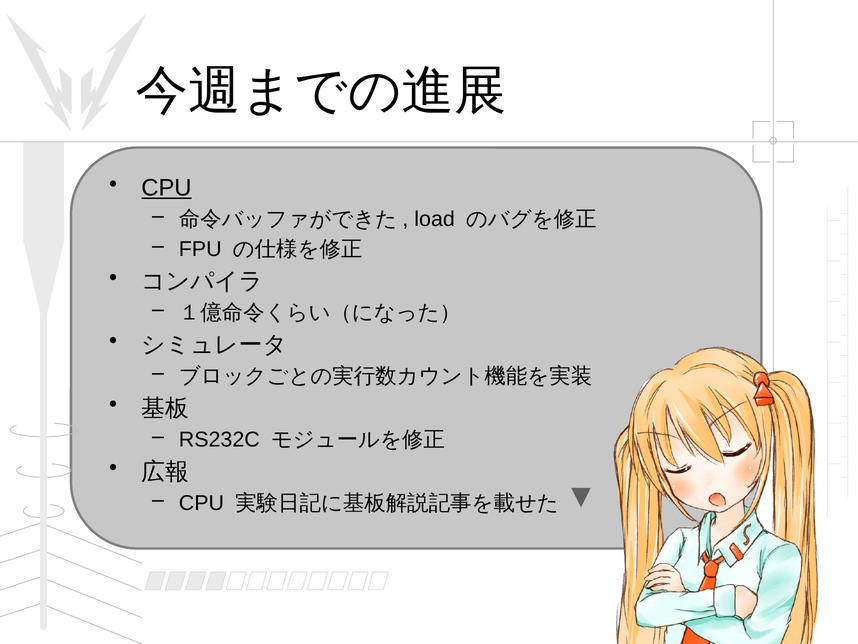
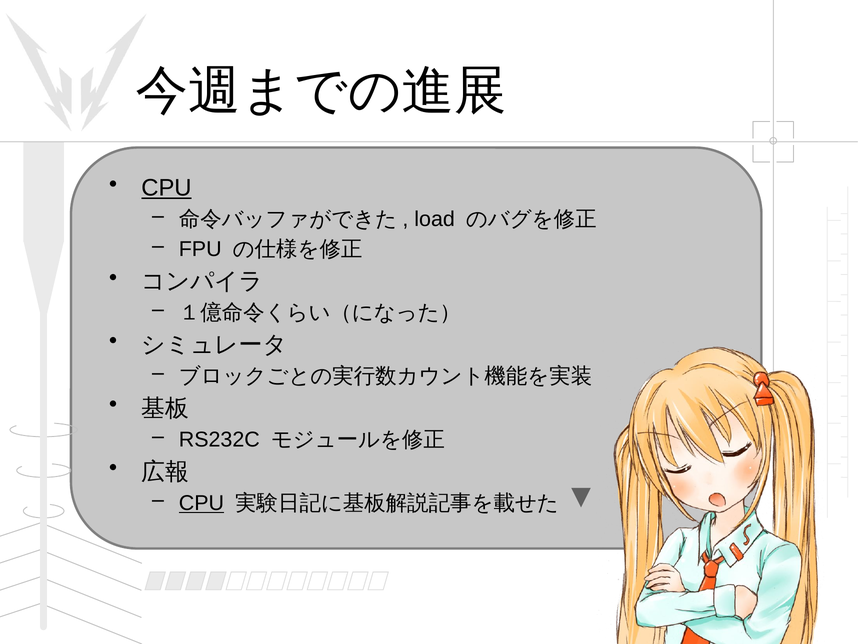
CPU at (201, 503) underline: none -> present
